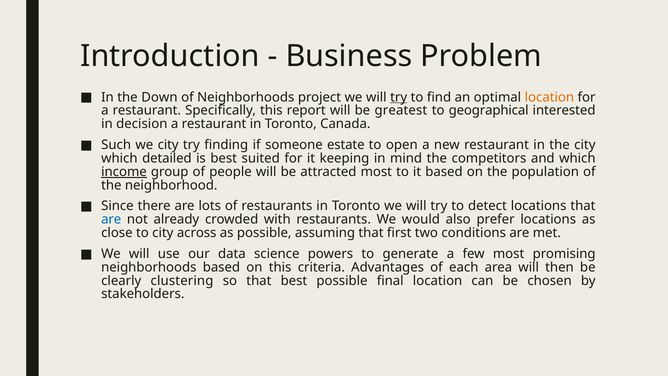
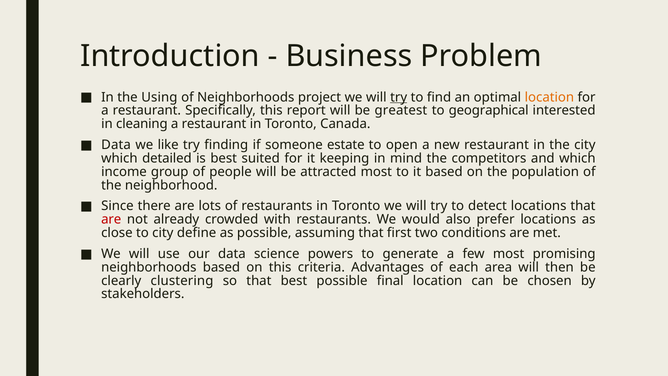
Down: Down -> Using
decision: decision -> cleaning
Such at (116, 145): Such -> Data
we city: city -> like
income underline: present -> none
are at (111, 219) colour: blue -> red
across: across -> define
